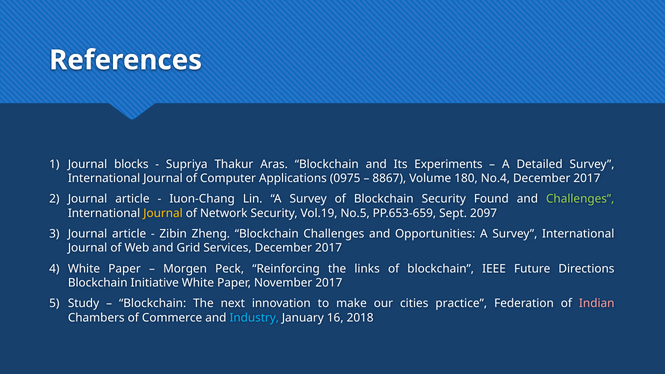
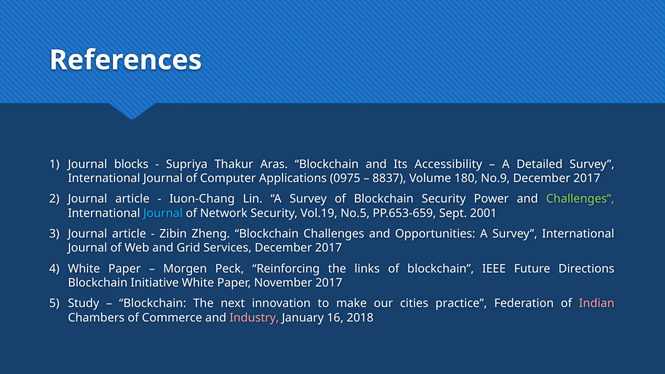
Experiments: Experiments -> Accessibility
8867: 8867 -> 8837
No.4: No.4 -> No.9
Found: Found -> Power
Journal at (163, 213) colour: yellow -> light blue
2097: 2097 -> 2001
Industry colour: light blue -> pink
